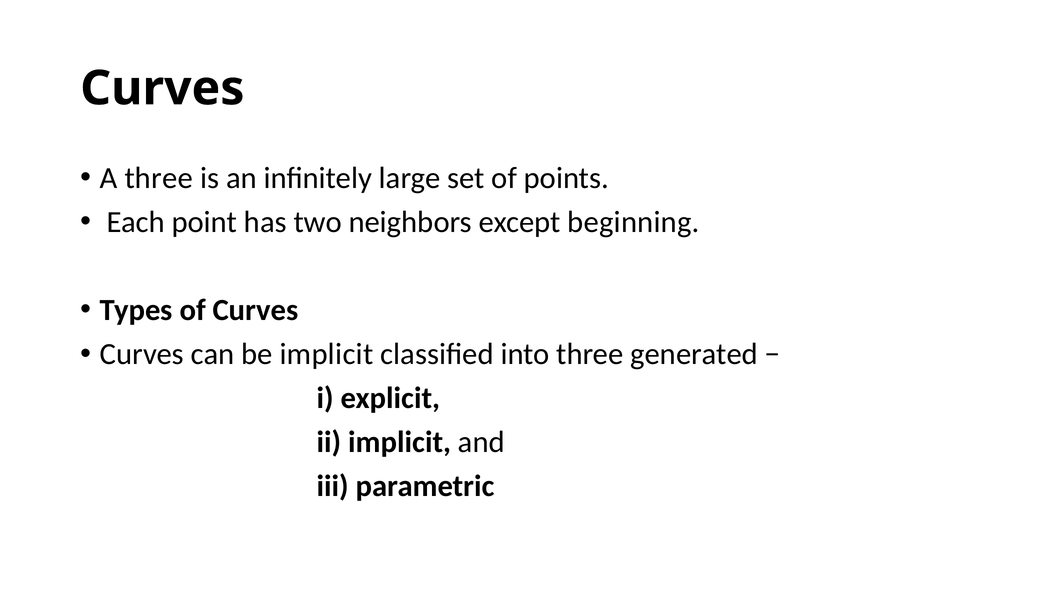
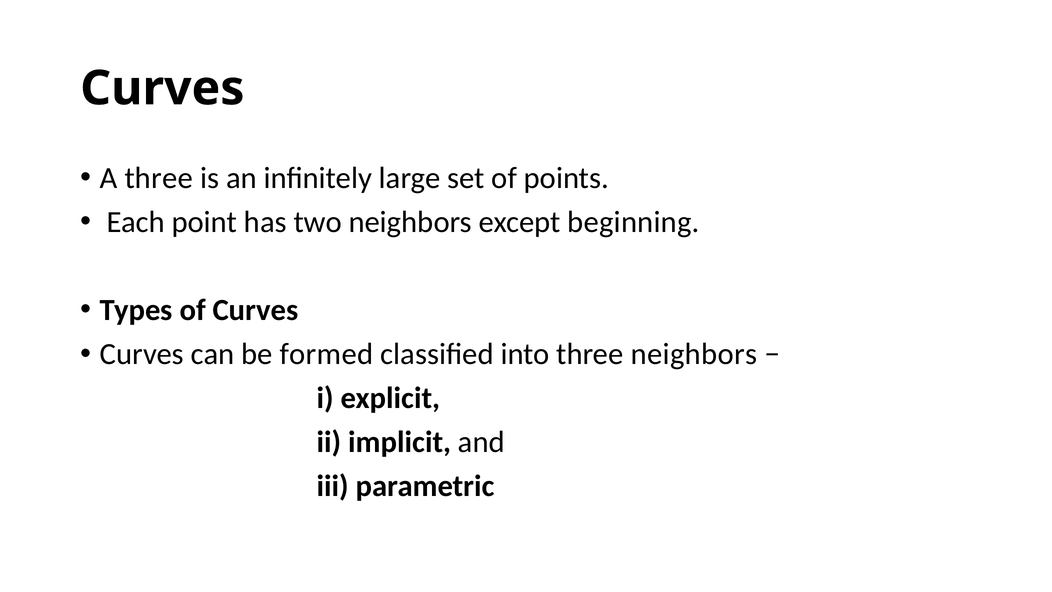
be implicit: implicit -> formed
three generated: generated -> neighbors
